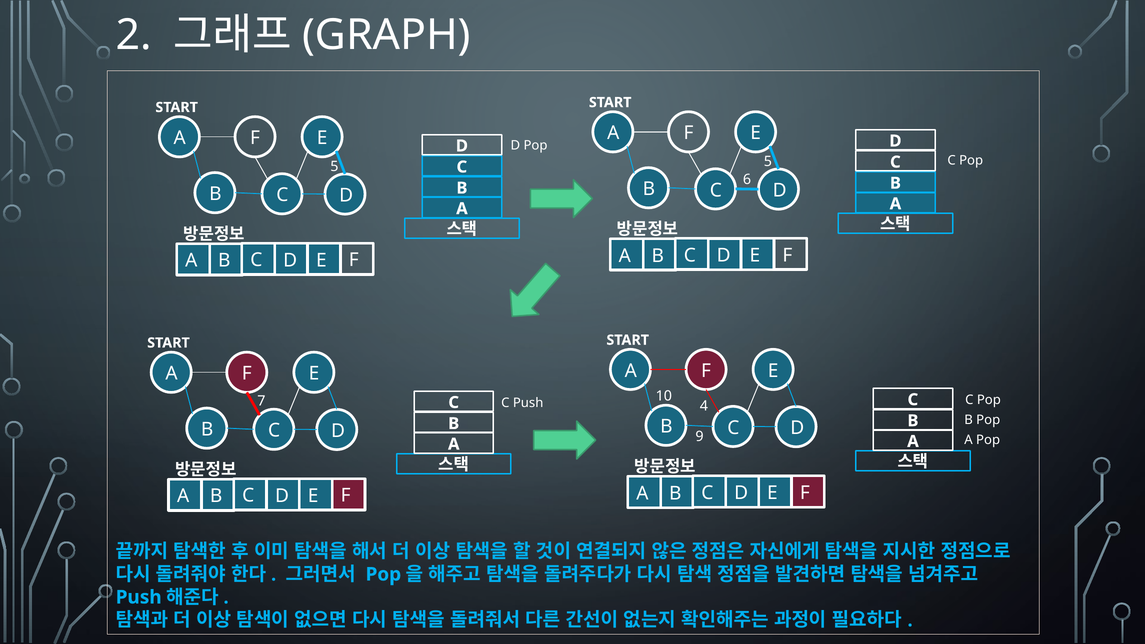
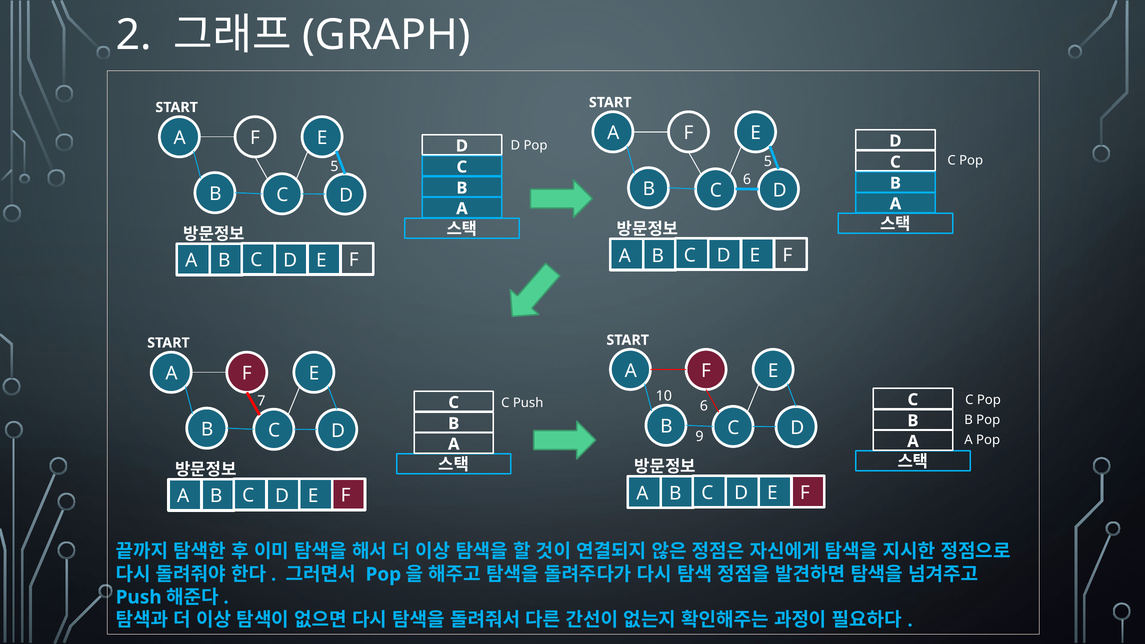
7 4: 4 -> 6
